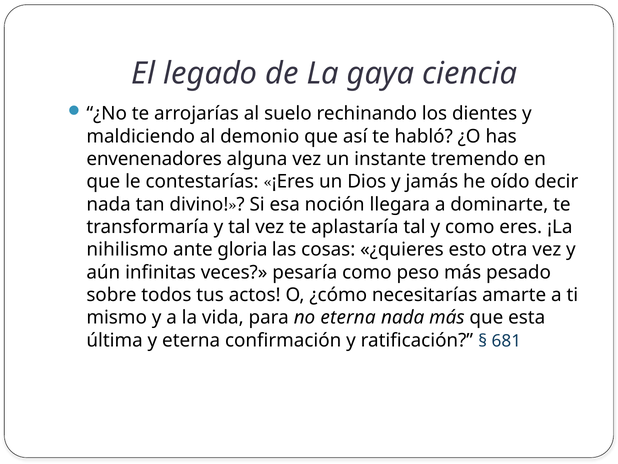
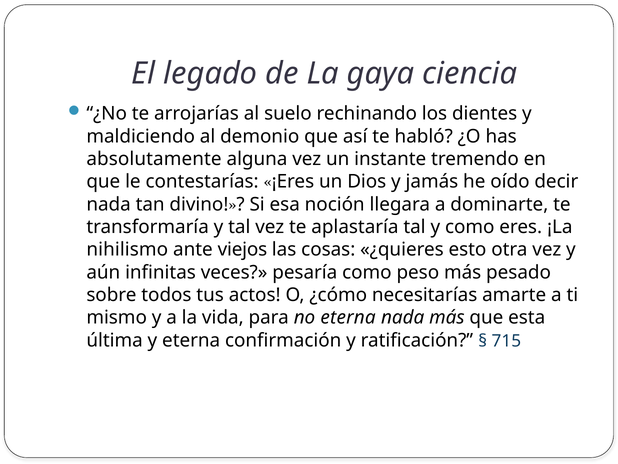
envenenadores: envenenadores -> absolutamente
gloria: gloria -> viejos
681: 681 -> 715
